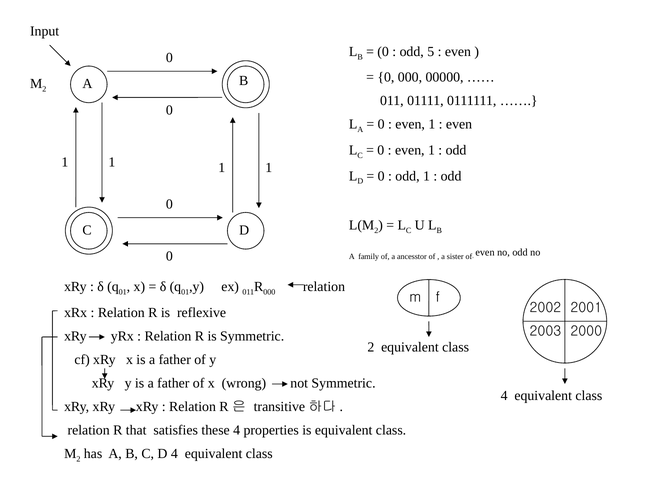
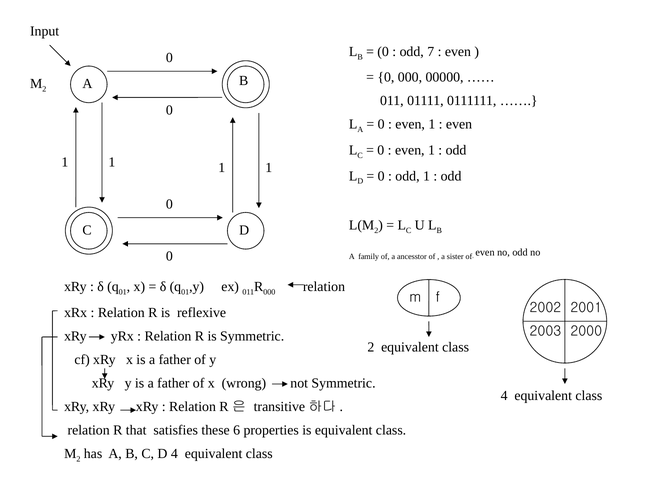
5: 5 -> 7
these 4: 4 -> 6
